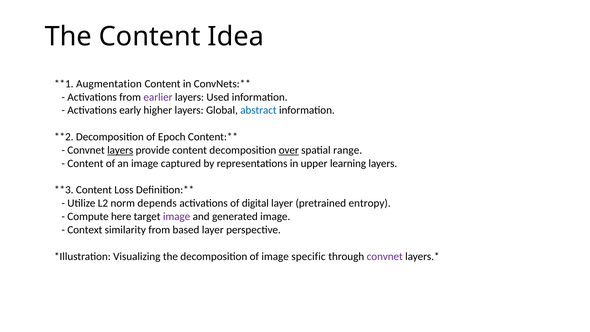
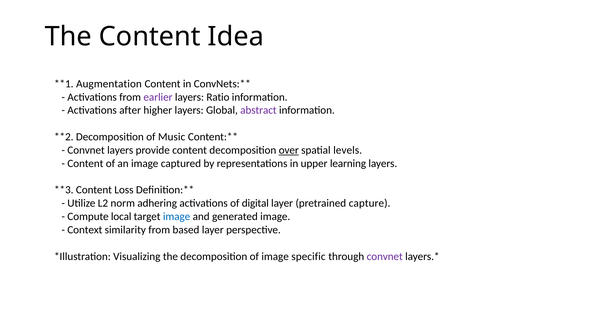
Used: Used -> Ratio
early: early -> after
abstract colour: blue -> purple
Epoch: Epoch -> Music
layers at (120, 150) underline: present -> none
range: range -> levels
depends: depends -> adhering
entropy: entropy -> capture
here: here -> local
image at (177, 216) colour: purple -> blue
